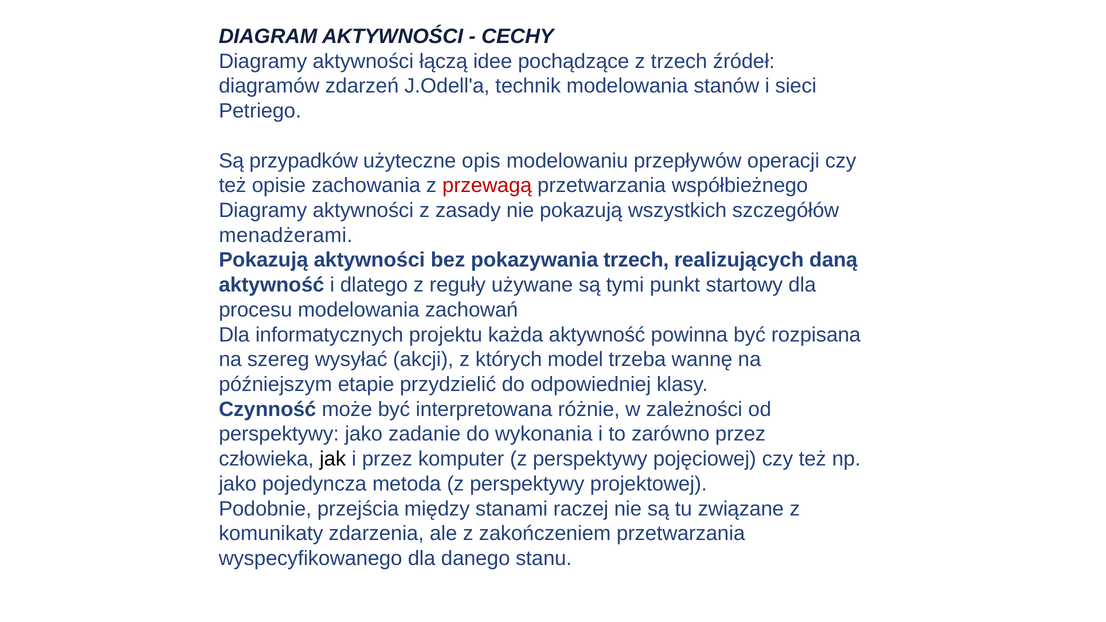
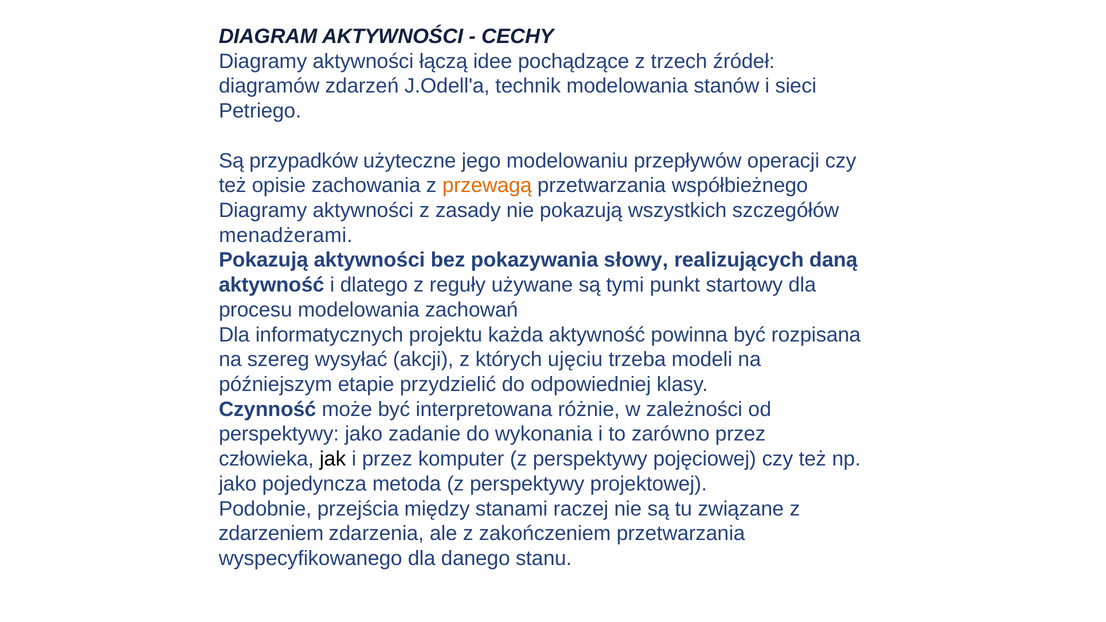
opis: opis -> jego
przewagą colour: red -> orange
pokazywania trzech: trzech -> słowy
model: model -> ujęciu
wannę: wannę -> modeli
komunikaty: komunikaty -> zdarzeniem
